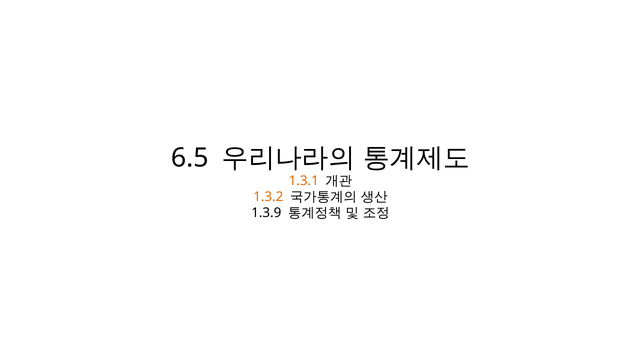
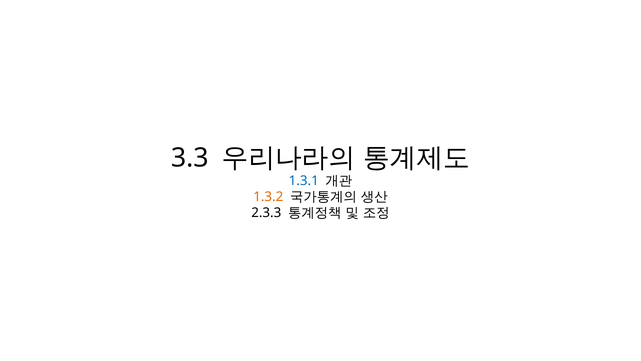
6.5: 6.5 -> 3.3
1.3.1 colour: orange -> blue
1.3.9: 1.3.9 -> 2.3.3
